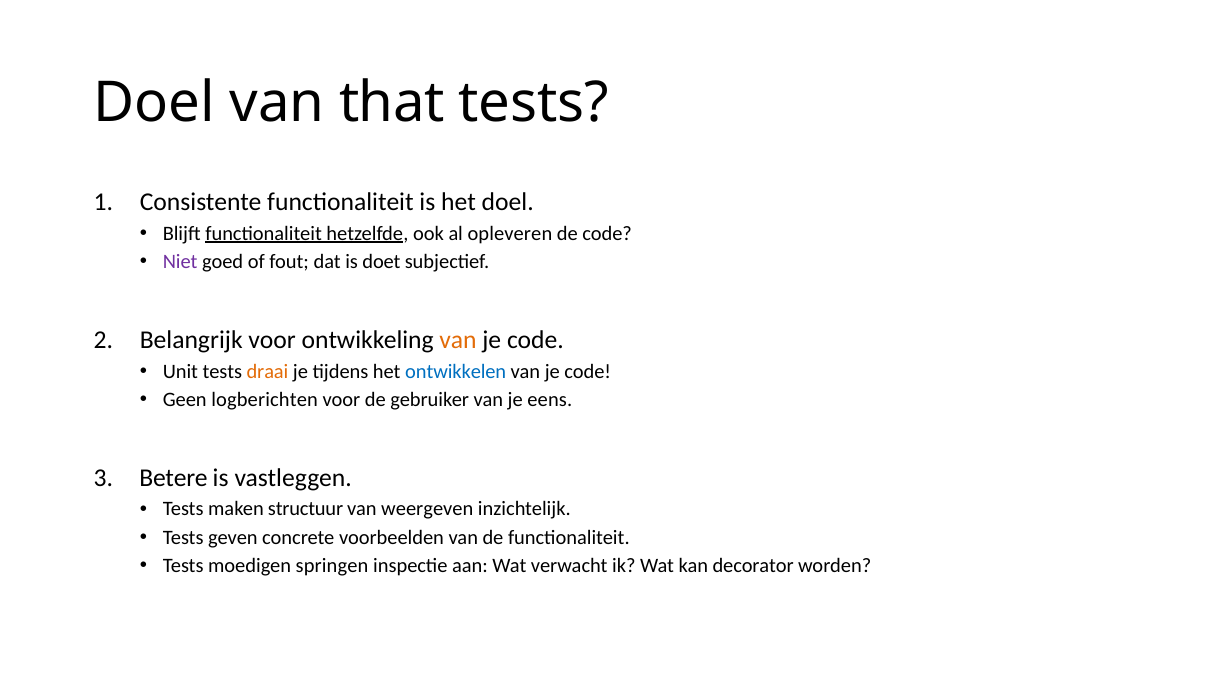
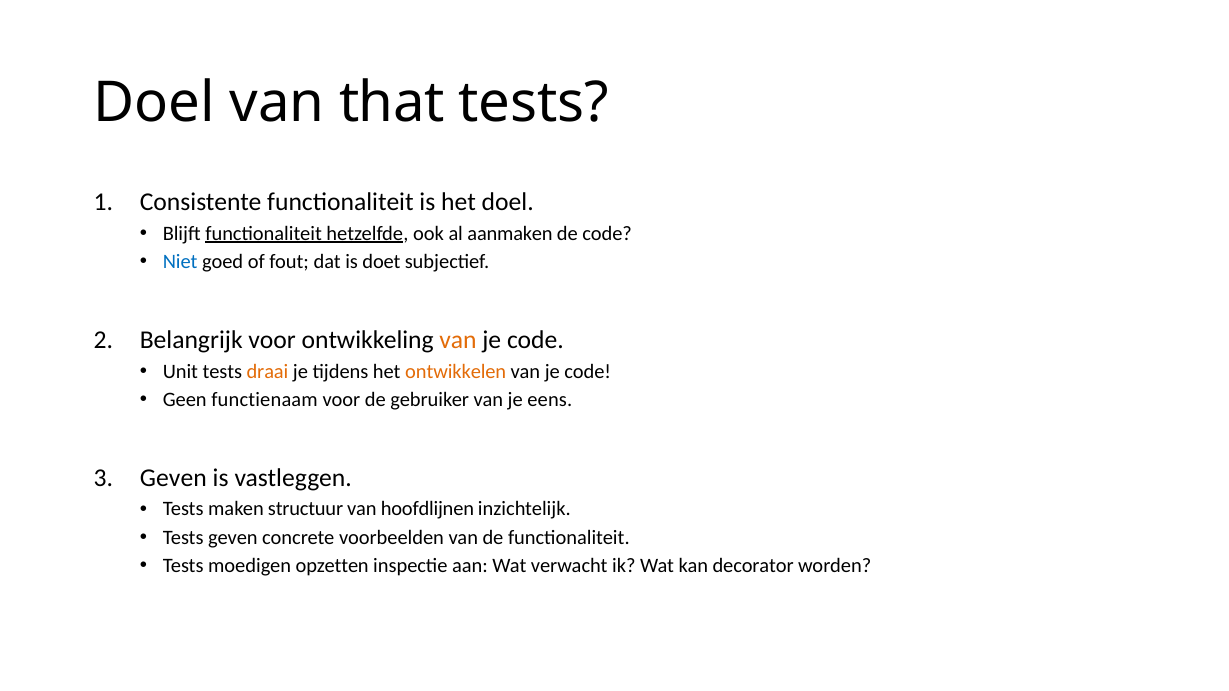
opleveren: opleveren -> aanmaken
Niet colour: purple -> blue
ontwikkelen colour: blue -> orange
logberichten: logberichten -> functienaam
Betere at (174, 478): Betere -> Geven
weergeven: weergeven -> hoofdlijnen
springen: springen -> opzetten
